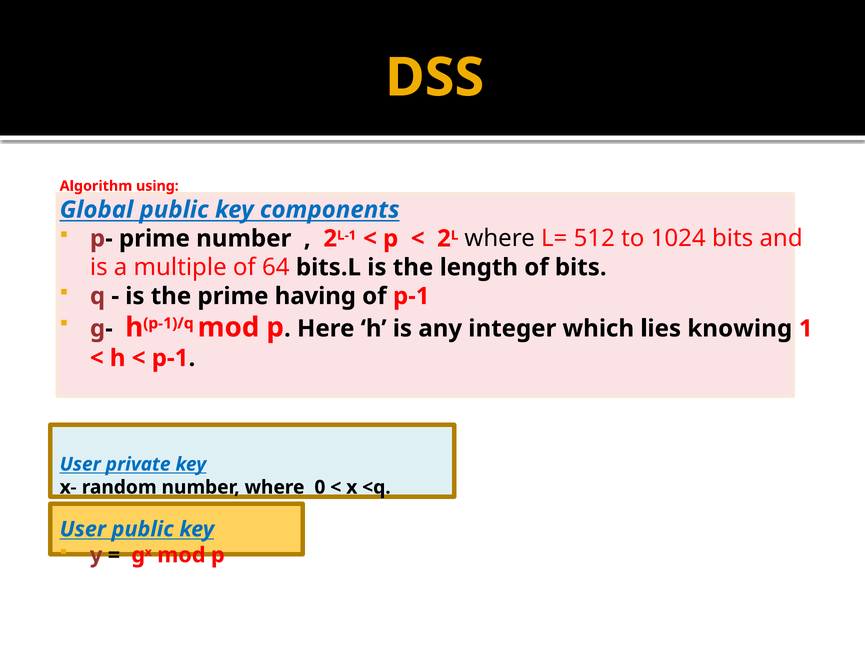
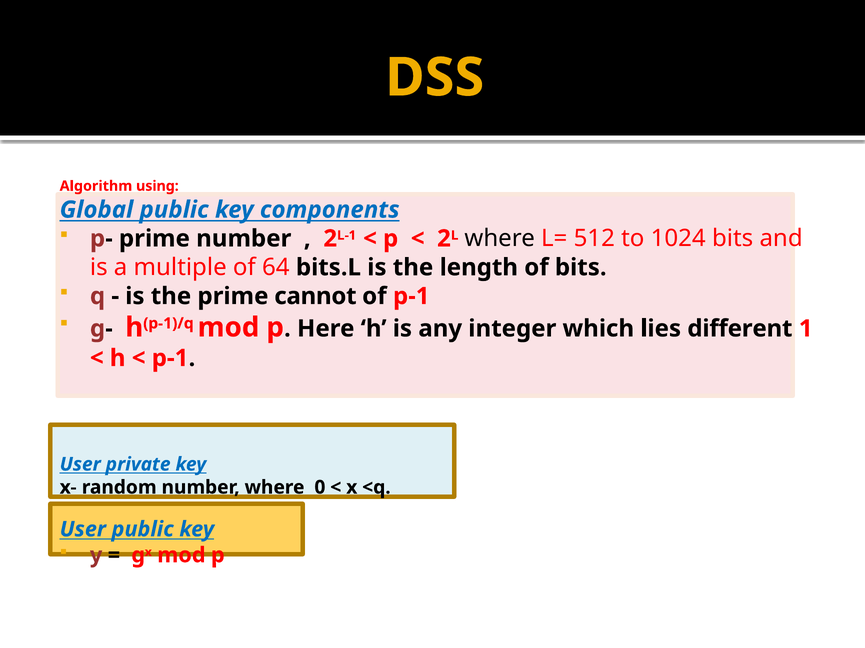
having: having -> cannot
knowing: knowing -> different
